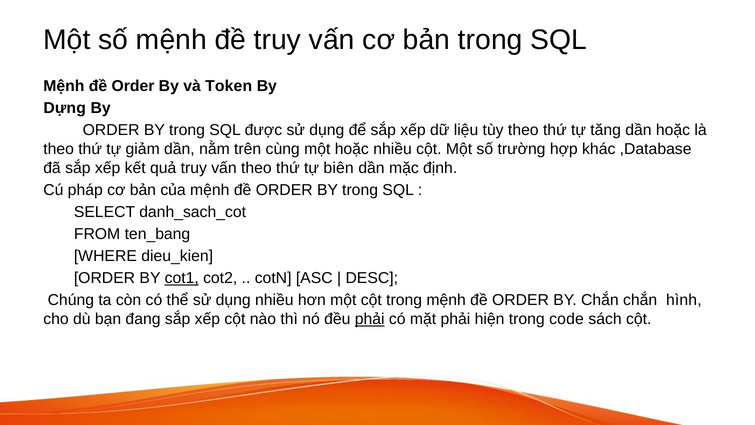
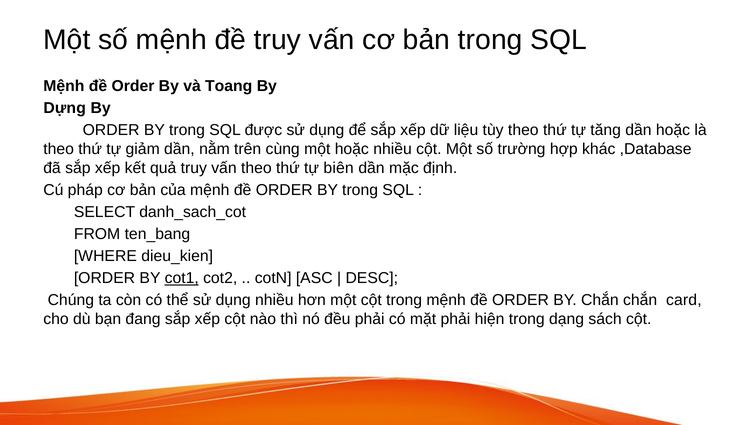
Token: Token -> Toang
hình: hình -> card
phải at (370, 319) underline: present -> none
code: code -> dạng
